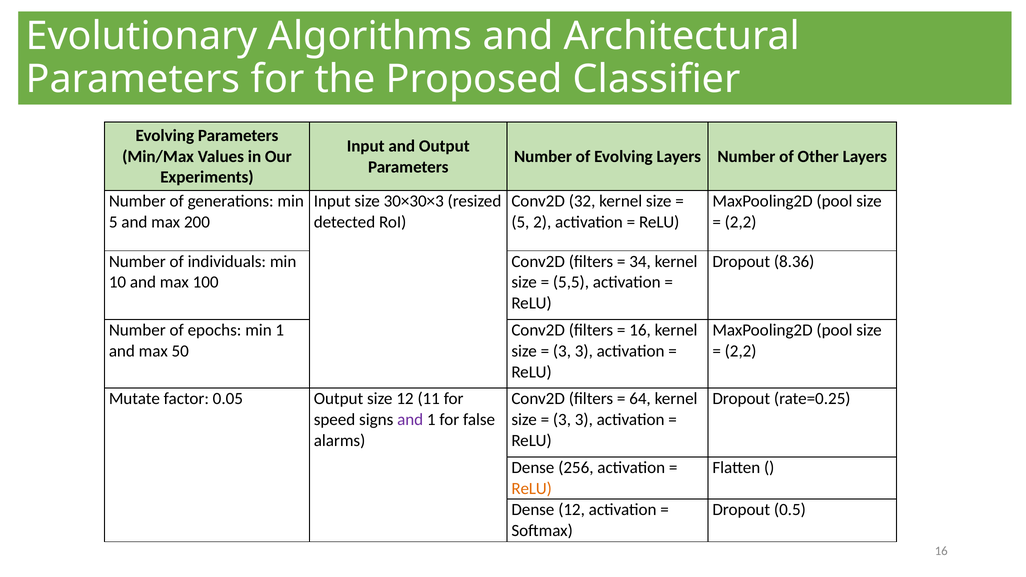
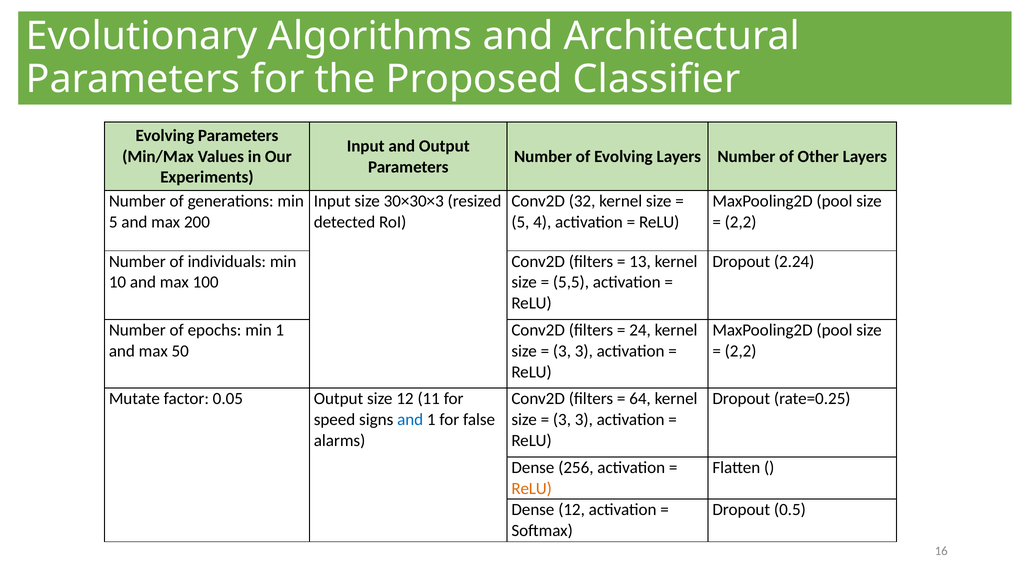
2: 2 -> 4
34: 34 -> 13
8.36: 8.36 -> 2.24
16 at (640, 330): 16 -> 24
and at (410, 420) colour: purple -> blue
